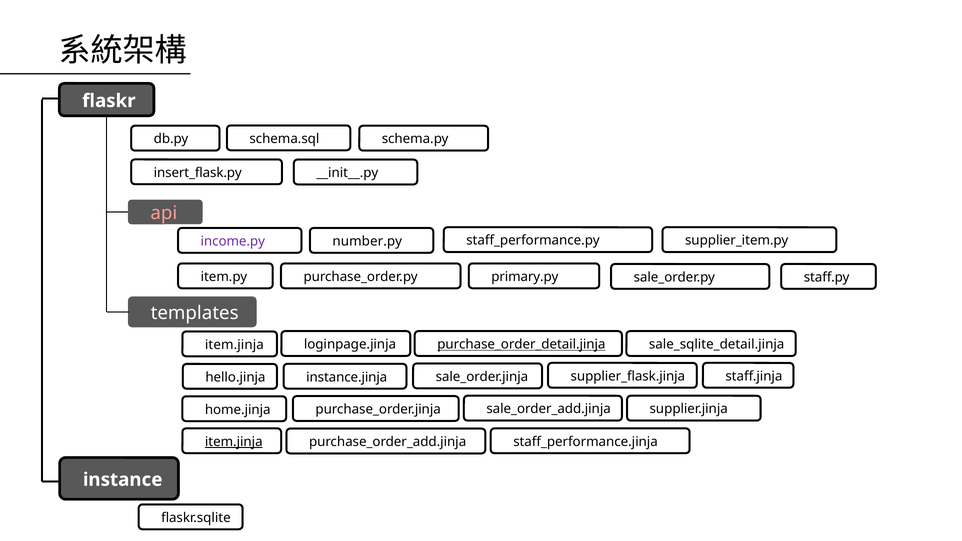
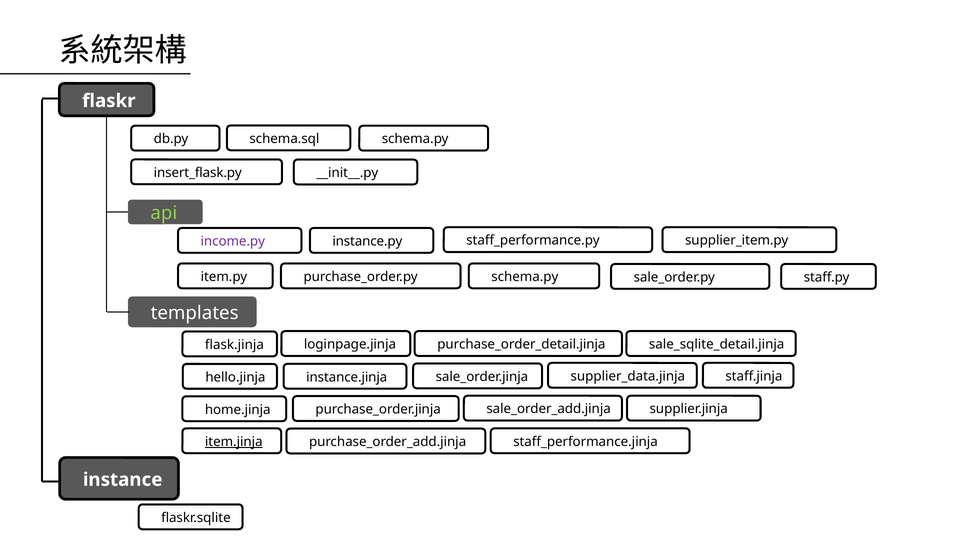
api colour: pink -> light green
number.py: number.py -> instance.py
primary.py at (525, 277): primary.py -> schema.py
purchase_order_detail.jinja underline: present -> none
item.jinja at (234, 345): item.jinja -> flask.jinja
supplier_flask.jinja: supplier_flask.jinja -> supplier_data.jinja
